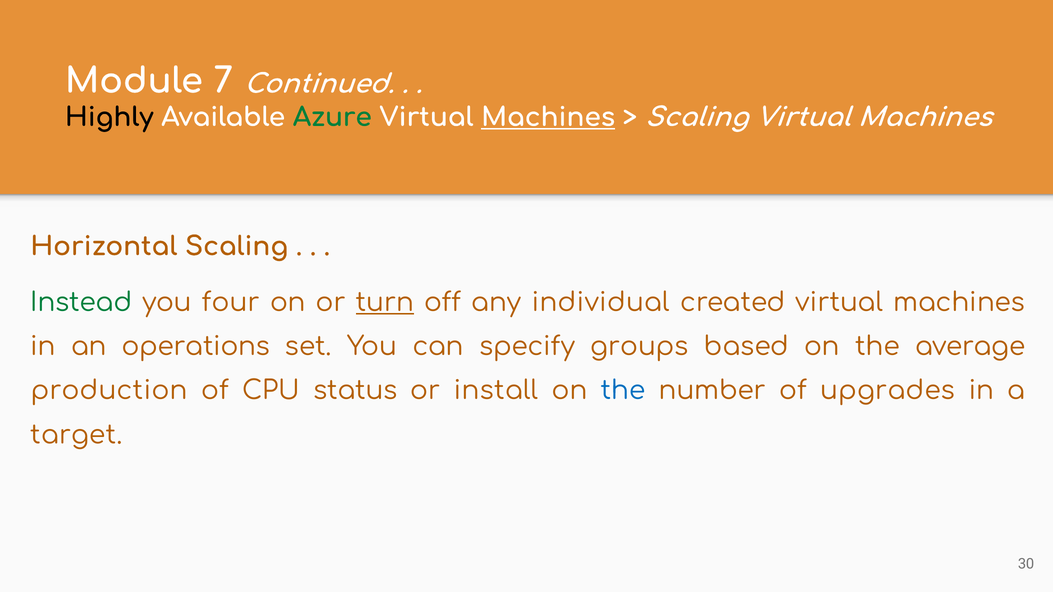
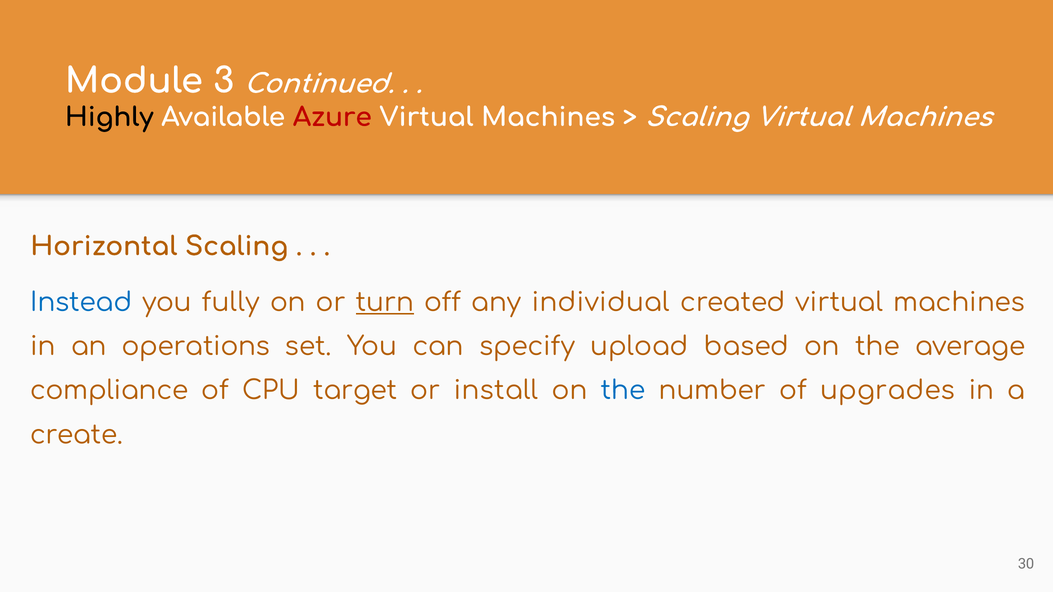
7: 7 -> 3
Azure colour: green -> red
Machines at (548, 117) underline: present -> none
Instead colour: green -> blue
four: four -> fully
groups: groups -> upload
production: production -> compliance
status: status -> target
target: target -> create
